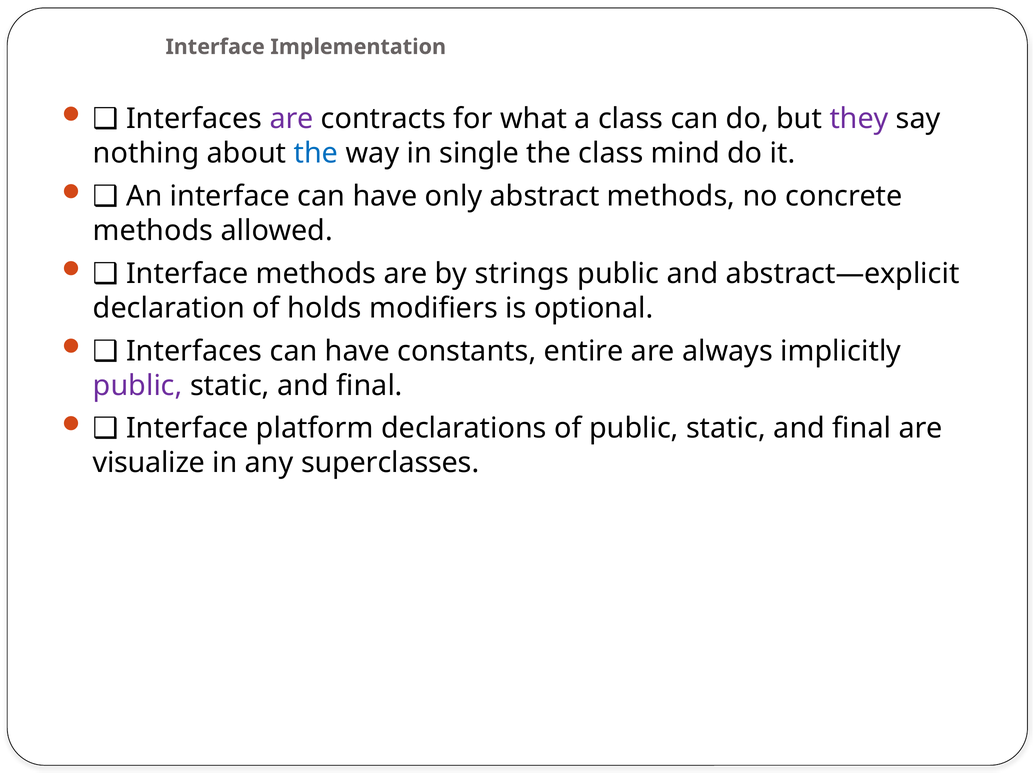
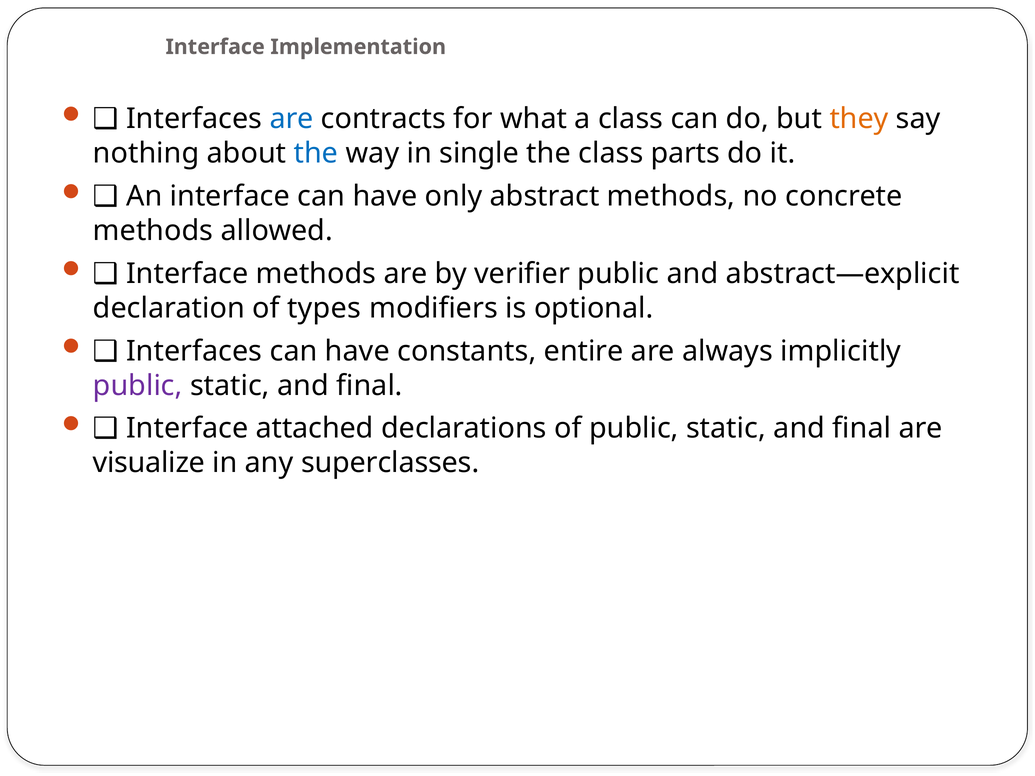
are at (292, 119) colour: purple -> blue
they colour: purple -> orange
mind: mind -> parts
strings: strings -> verifier
holds: holds -> types
platform: platform -> attached
